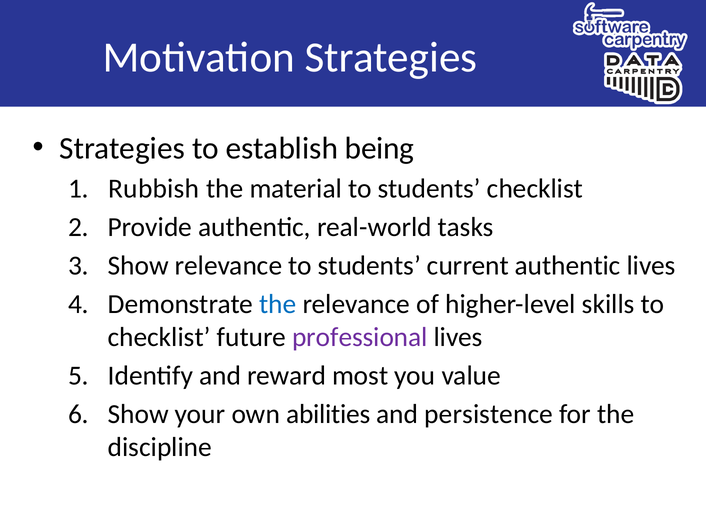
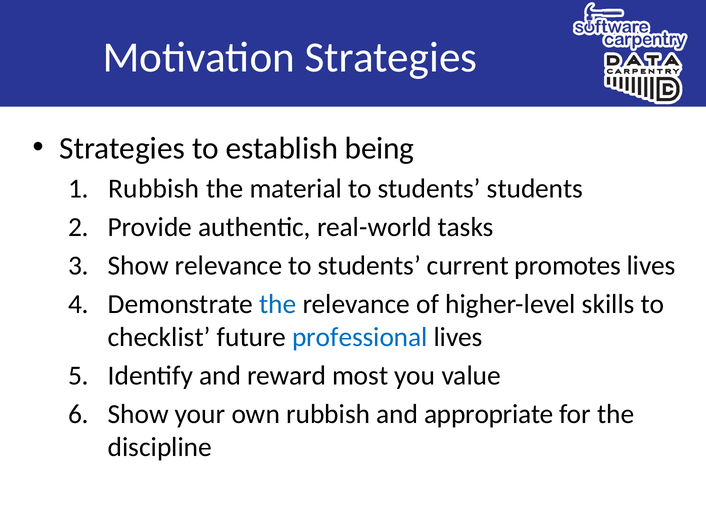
students checklist: checklist -> students
current authentic: authentic -> promotes
professional colour: purple -> blue
own abilities: abilities -> rubbish
persistence: persistence -> appropriate
